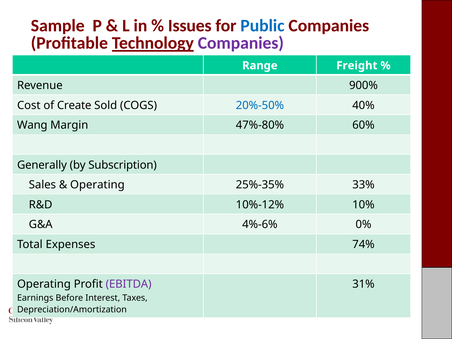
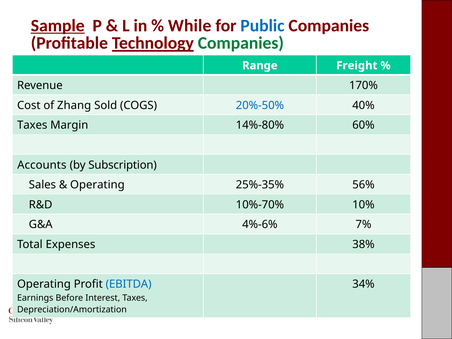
Sample underline: none -> present
Issues: Issues -> While
Companies at (241, 43) colour: purple -> green
900%: 900% -> 170%
Create: Create -> Zhang
Wang at (32, 125): Wang -> Taxes
47%-80%: 47%-80% -> 14%-80%
Generally: Generally -> Accounts
33%: 33% -> 56%
10%-12%: 10%-12% -> 10%-70%
0%: 0% -> 7%
74%: 74% -> 38%
EBITDA colour: purple -> blue
31%: 31% -> 34%
